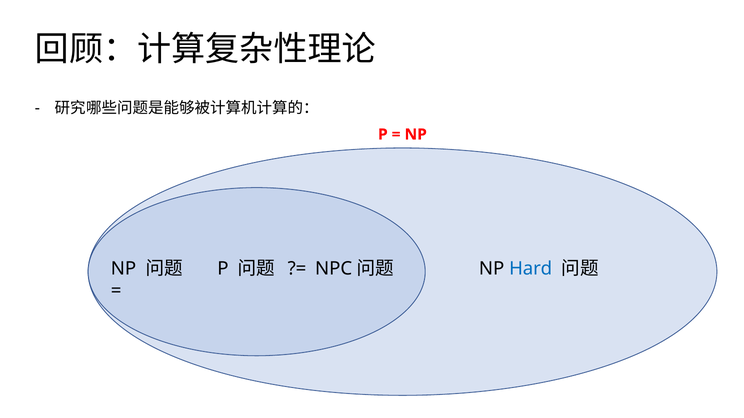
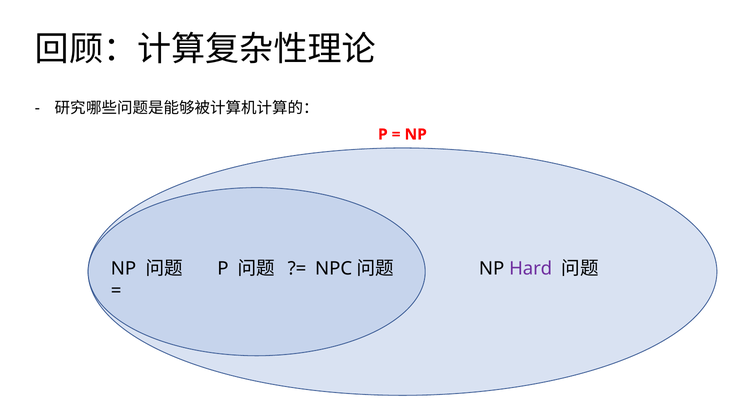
Hard colour: blue -> purple
